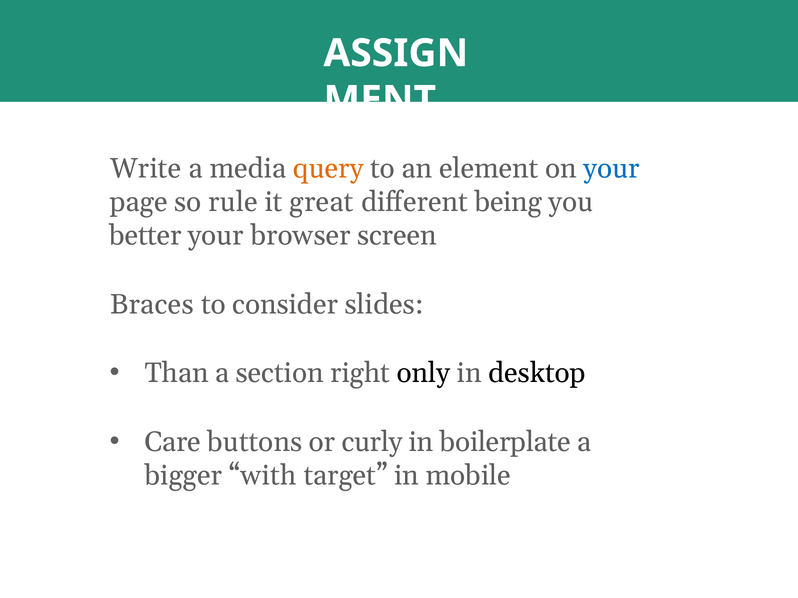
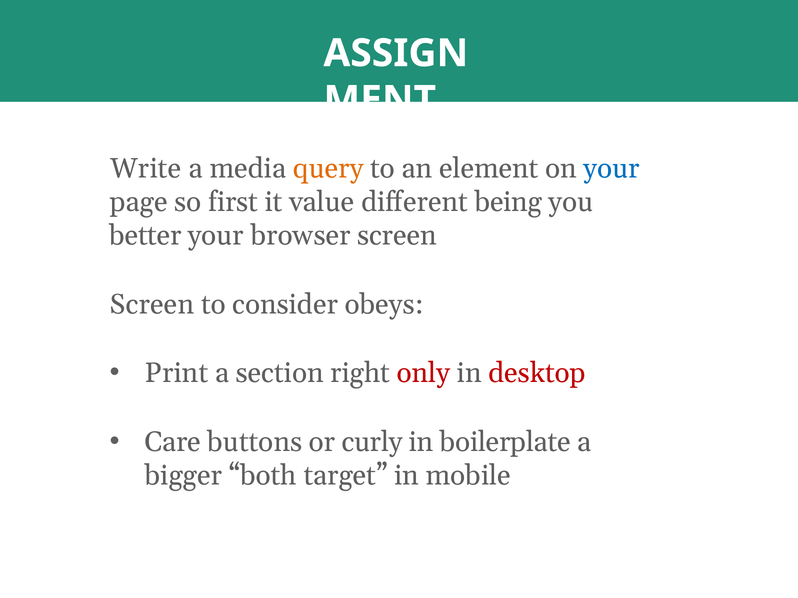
rule: rule -> first
great: great -> value
Braces at (152, 305): Braces -> Screen
slides: slides -> obeys
Than: Than -> Print
only colour: black -> red
desktop colour: black -> red
with: with -> both
